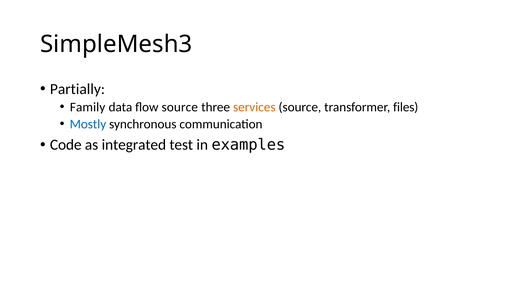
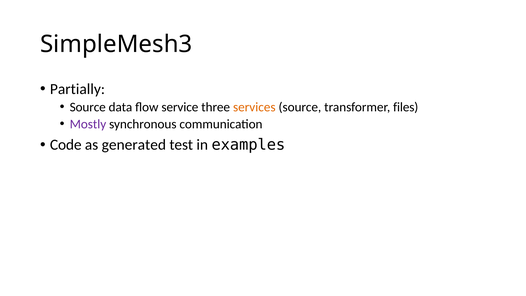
Family at (88, 107): Family -> Source
flow source: source -> service
Mostly colour: blue -> purple
integrated: integrated -> generated
